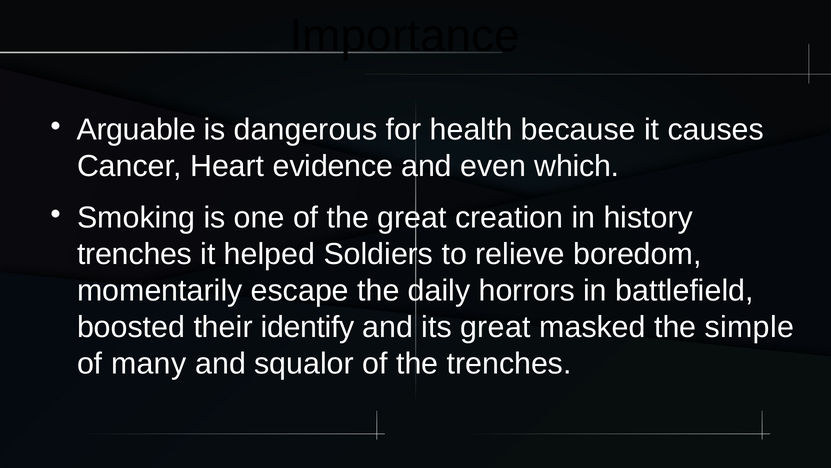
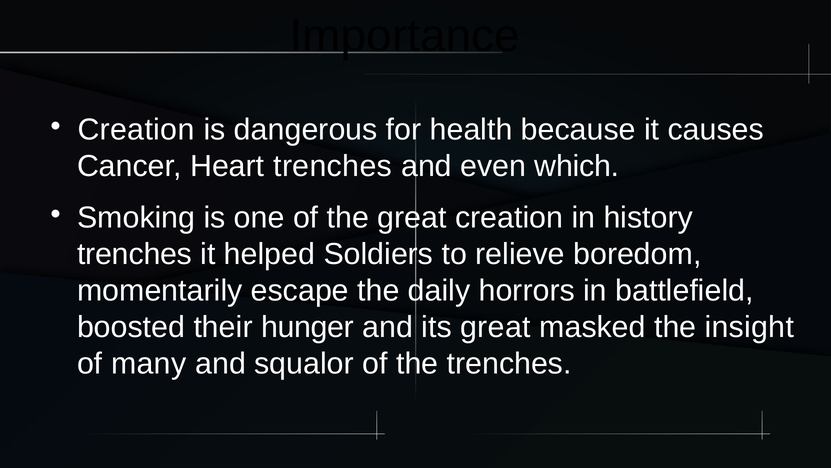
Arguable at (136, 130): Arguable -> Creation
Heart evidence: evidence -> trenches
identify: identify -> hunger
simple: simple -> insight
